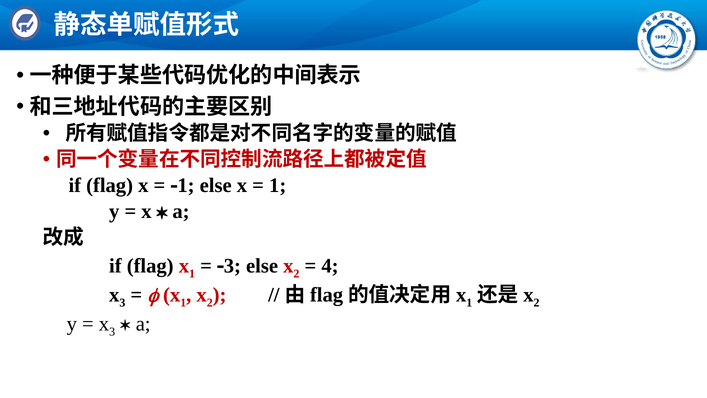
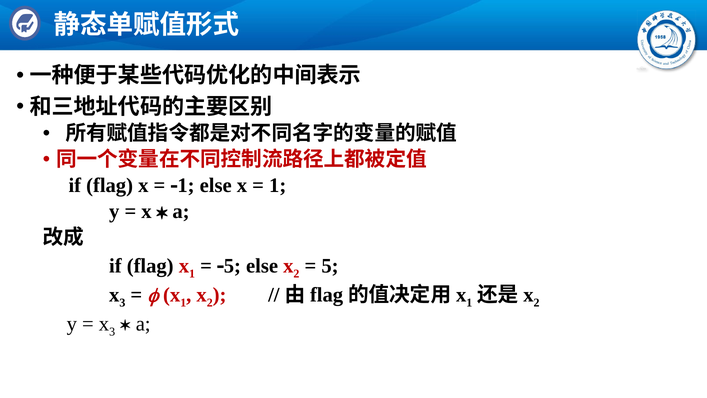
3 at (232, 266): 3 -> 5
4 at (330, 266): 4 -> 5
